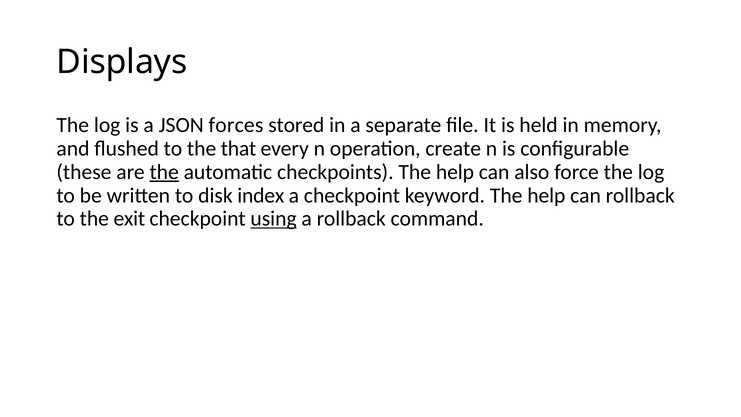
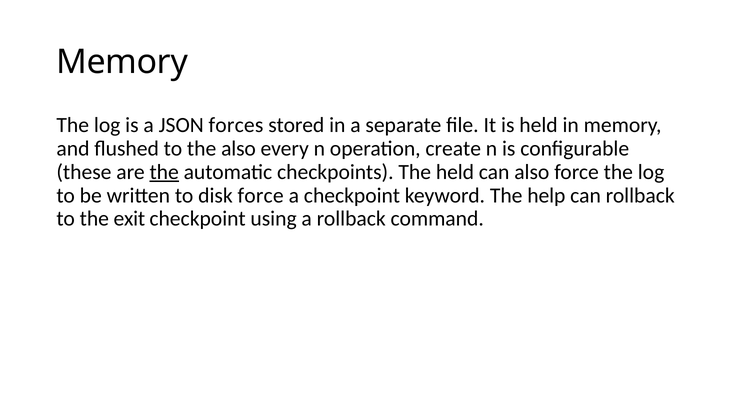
Displays at (122, 62): Displays -> Memory
the that: that -> also
checkpoints The help: help -> held
disk index: index -> force
using underline: present -> none
